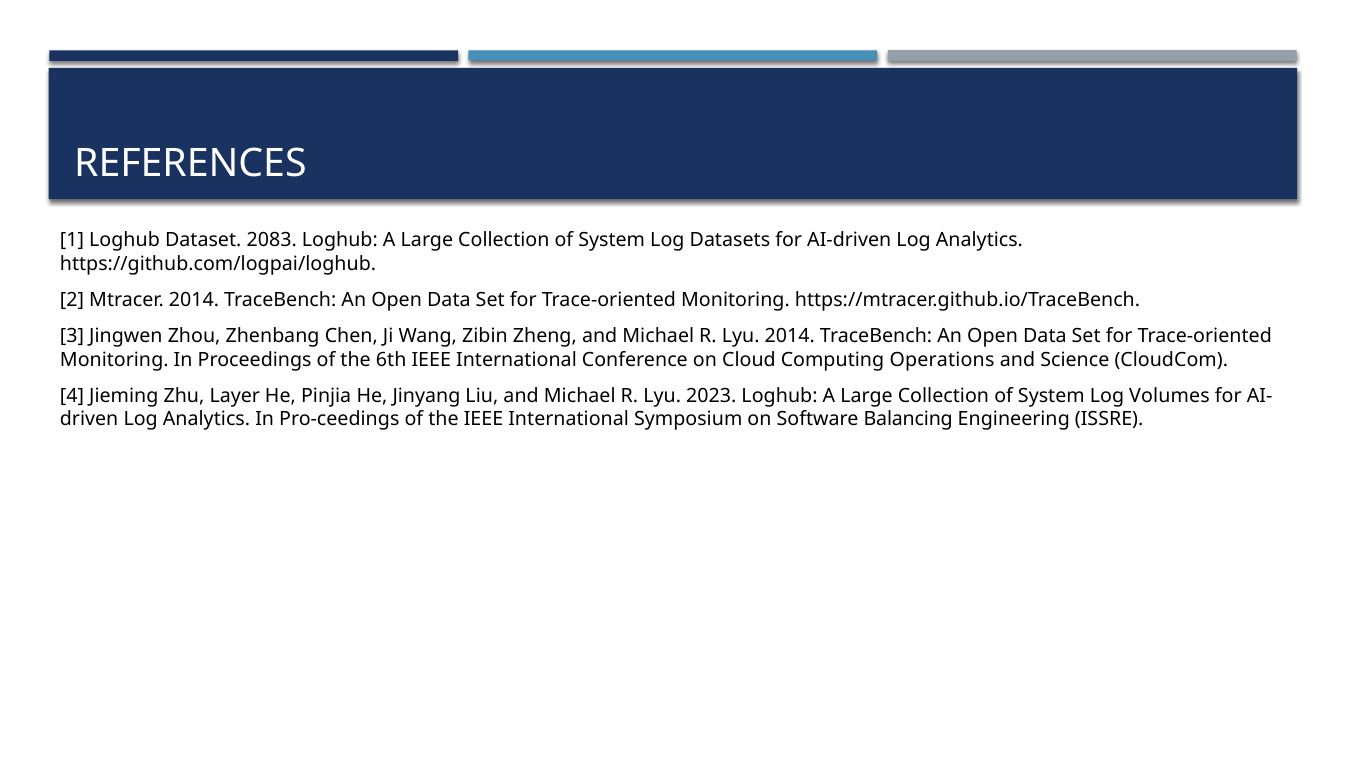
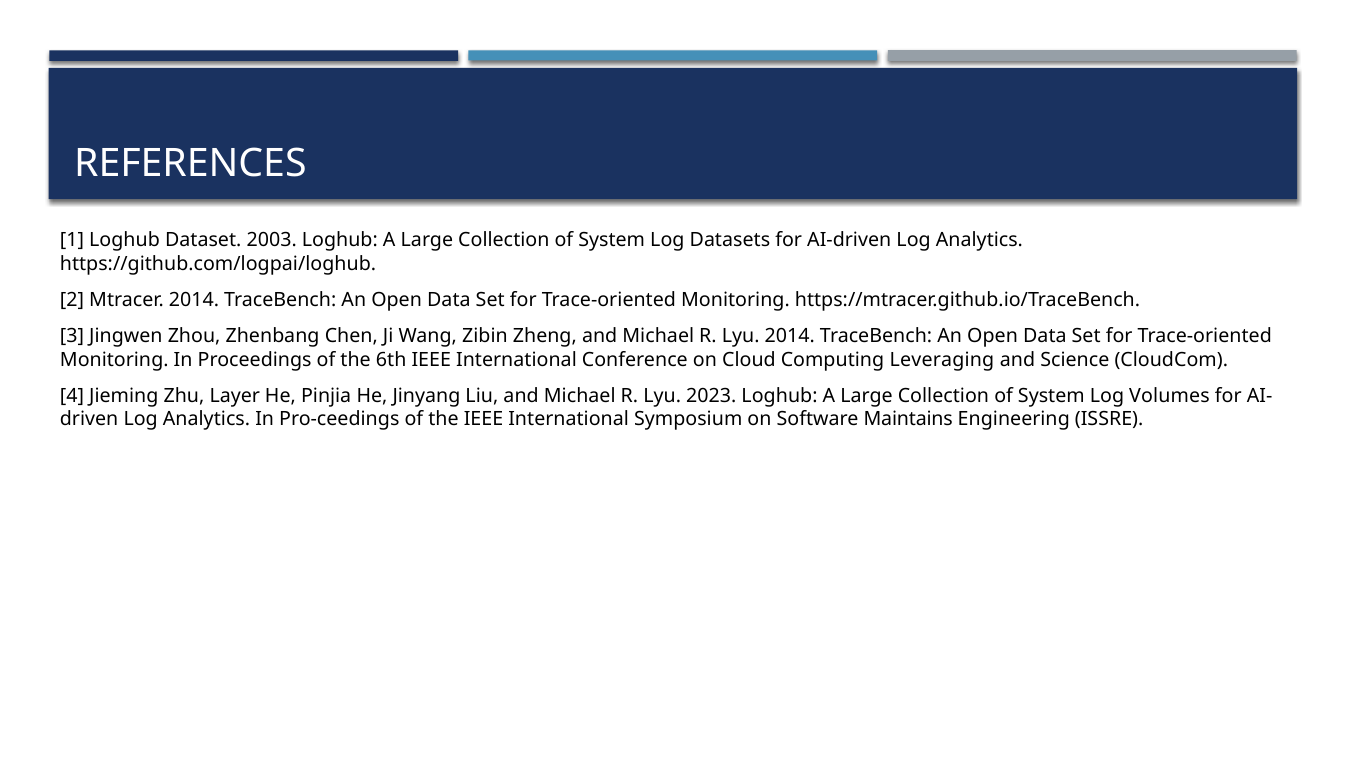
2083: 2083 -> 2003
Operations: Operations -> Leveraging
Balancing: Balancing -> Maintains
